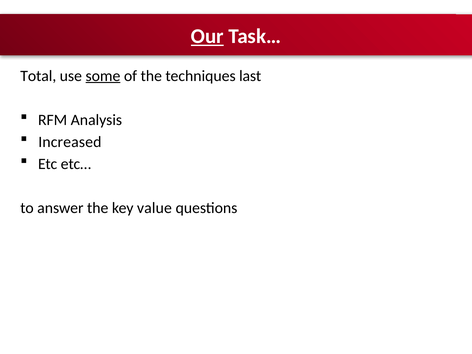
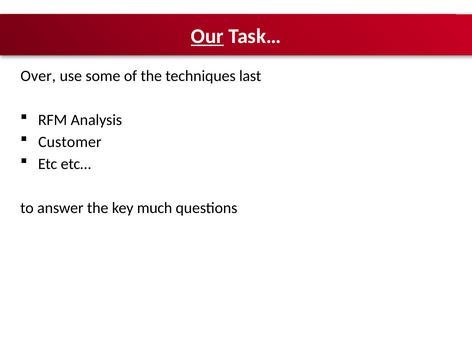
Total: Total -> Over
some underline: present -> none
Increased: Increased -> Customer
value: value -> much
